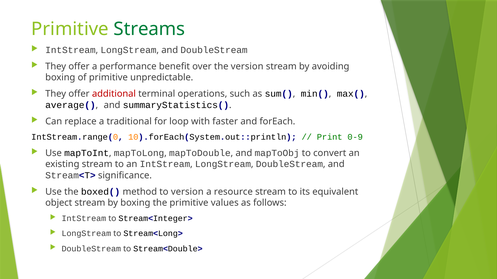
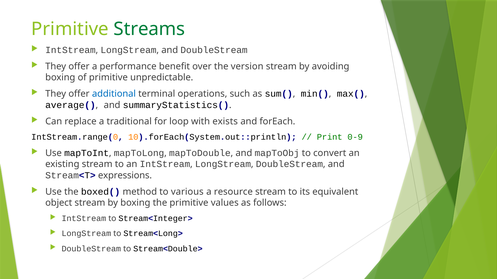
additional colour: red -> blue
faster: faster -> exists
significance: significance -> expressions
to version: version -> various
